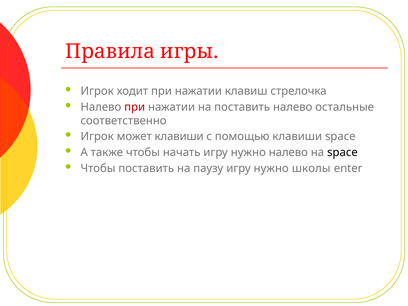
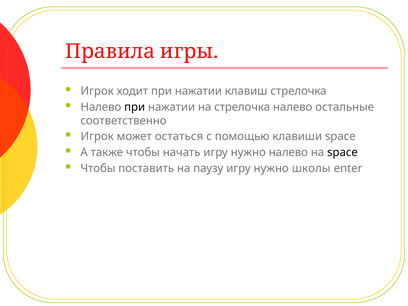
при at (135, 107) colour: red -> black
на поставить: поставить -> стрелочка
может клавиши: клавиши -> остаться
